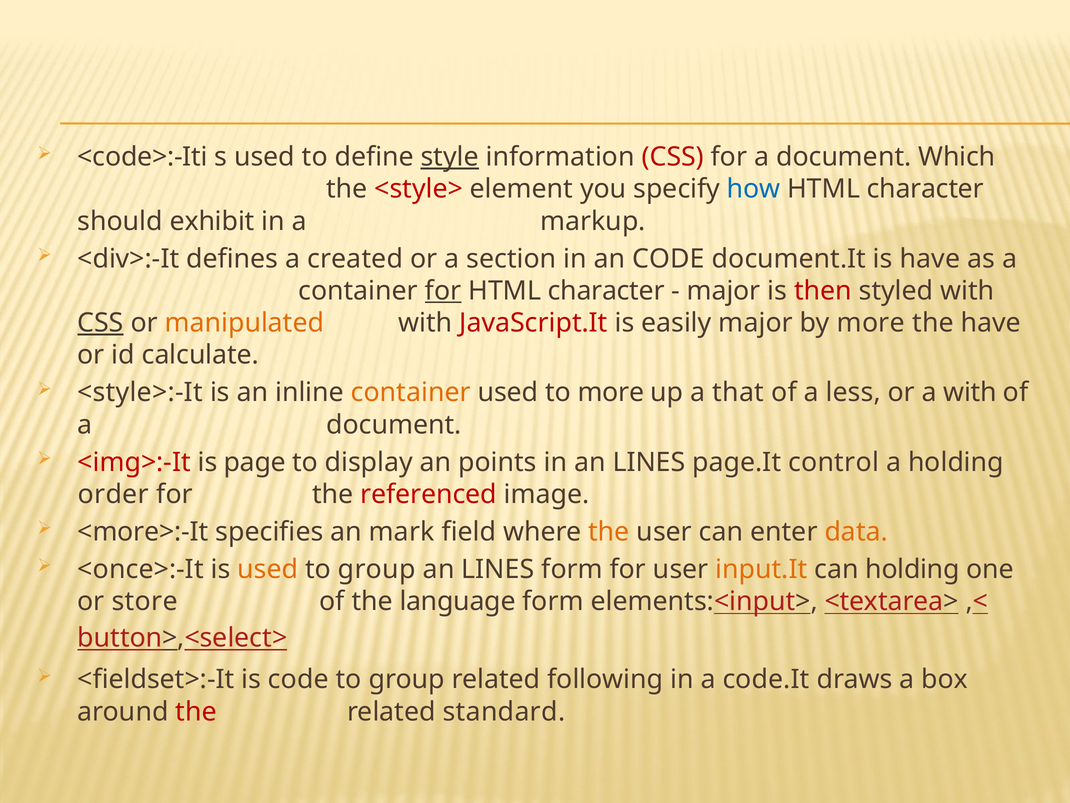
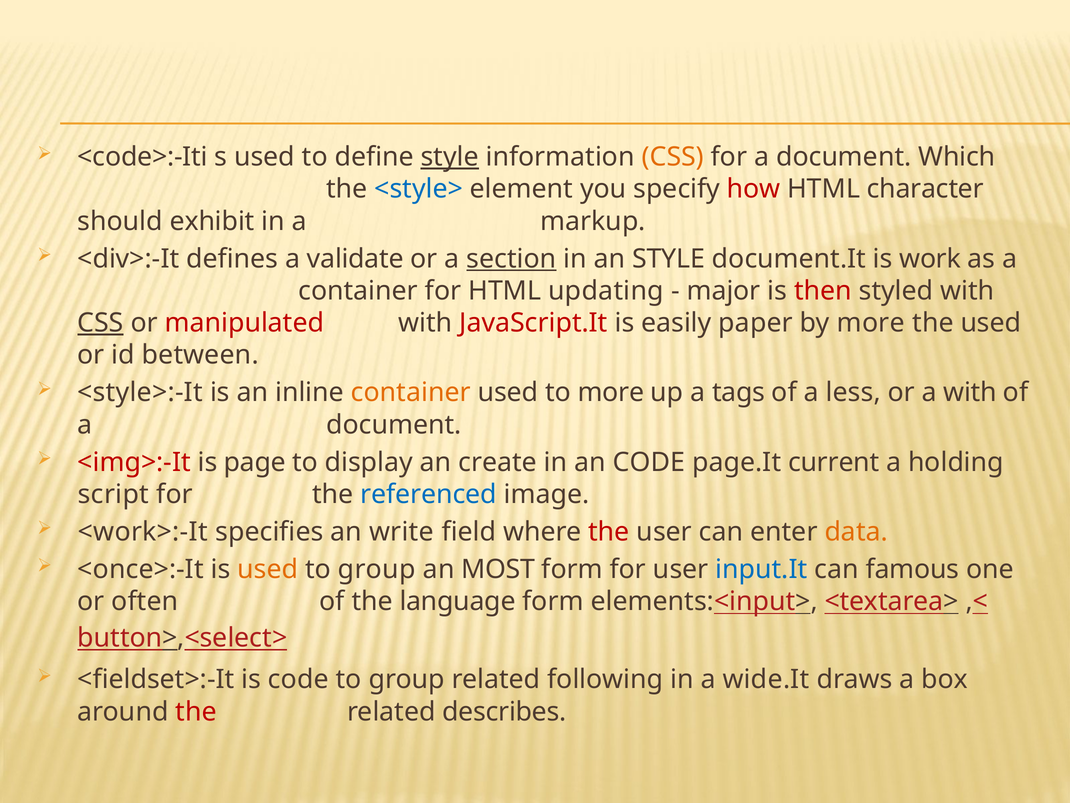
CSS at (673, 157) colour: red -> orange
<style> colour: red -> blue
how colour: blue -> red
created: created -> validate
section underline: none -> present
an CODE: CODE -> STYLE
is have: have -> work
for at (443, 291) underline: present -> none
character at (606, 291): character -> updating
manipulated colour: orange -> red
easily major: major -> paper
the have: have -> used
calculate: calculate -> between
that: that -> tags
points: points -> create
in an LINES: LINES -> CODE
control: control -> current
order: order -> script
referenced colour: red -> blue
<more>:-It: <more>:-It -> <work>:-It
mark: mark -> write
the at (609, 531) colour: orange -> red
LINES at (498, 569): LINES -> MOST
input.It colour: orange -> blue
can holding: holding -> famous
store: store -> often
code.It: code.It -> wide.It
standard: standard -> describes
